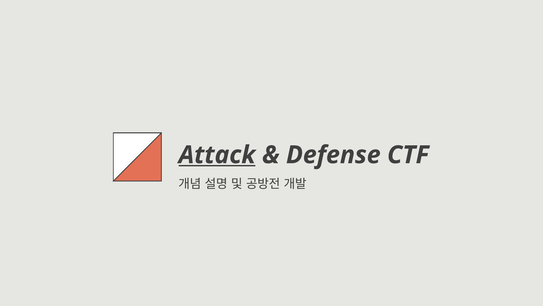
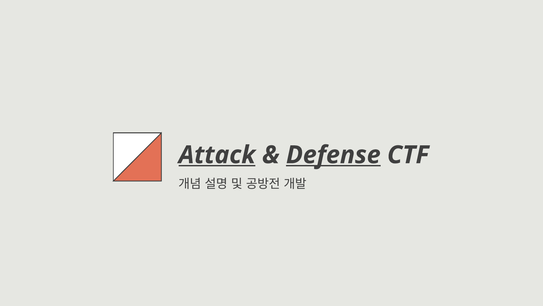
Defense underline: none -> present
